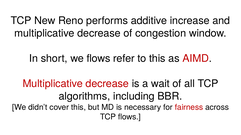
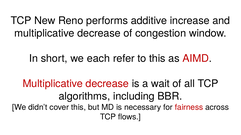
we flows: flows -> each
